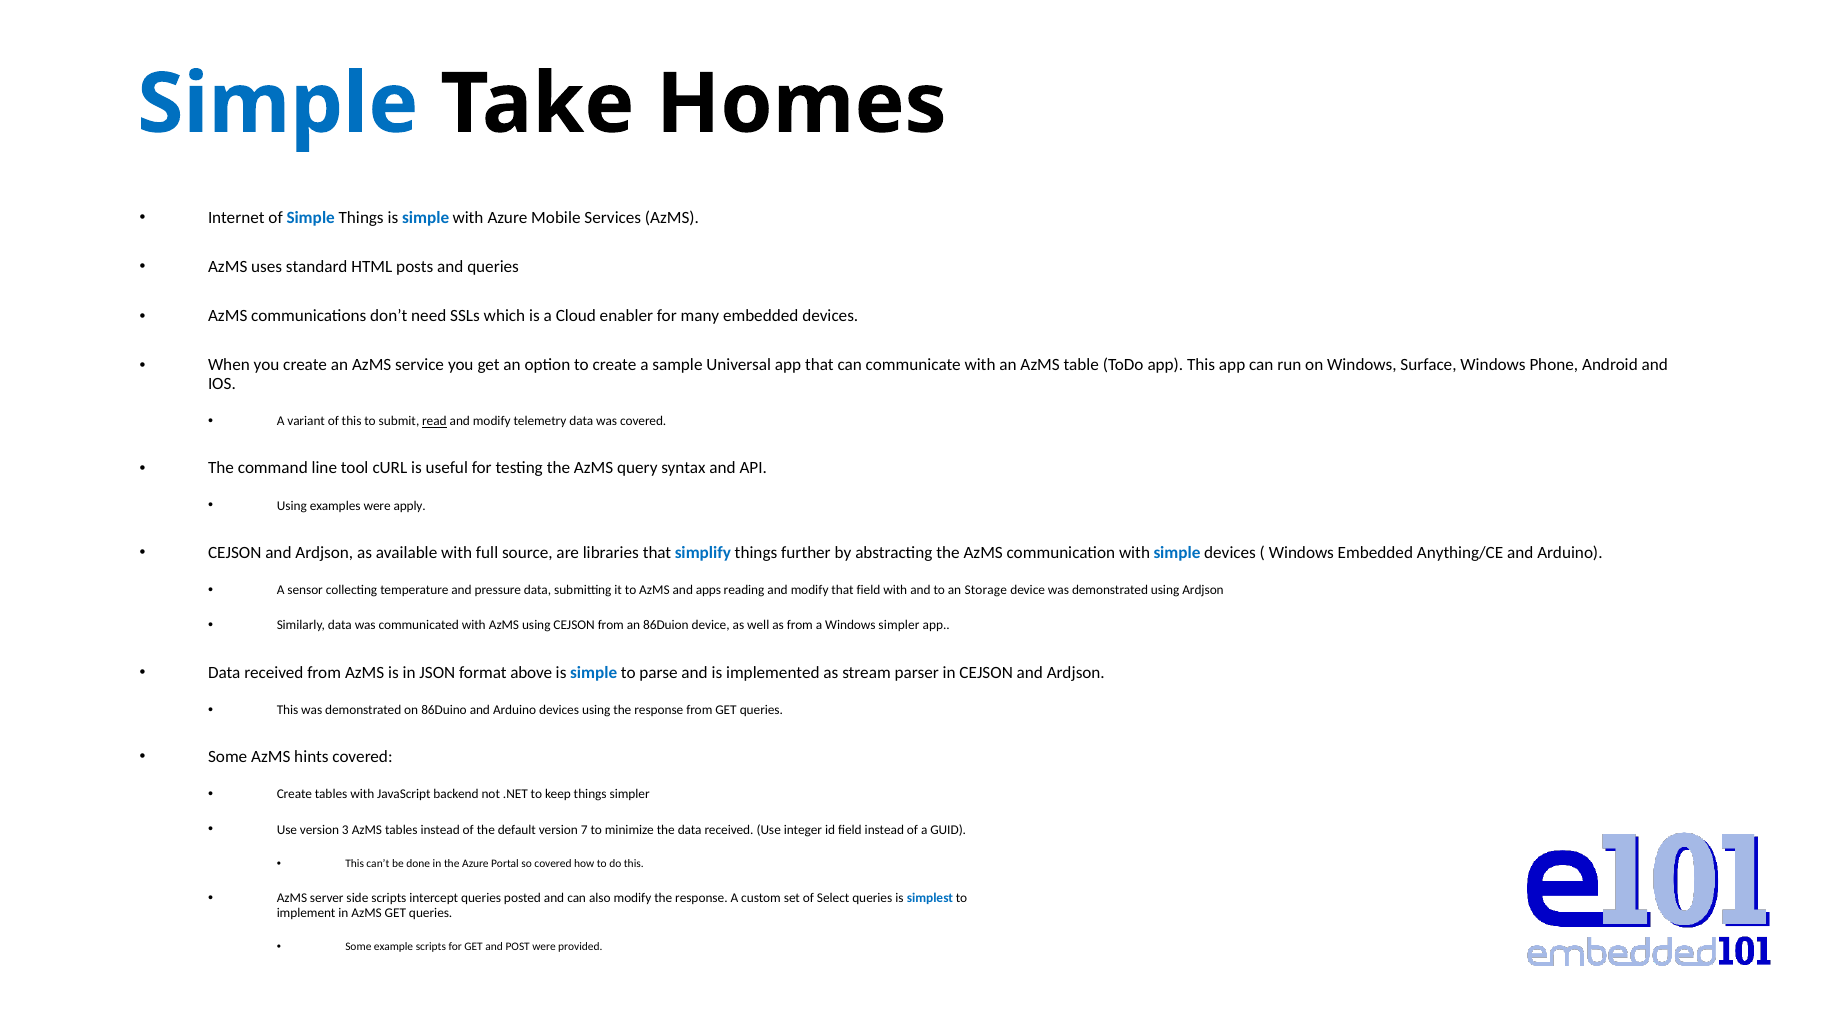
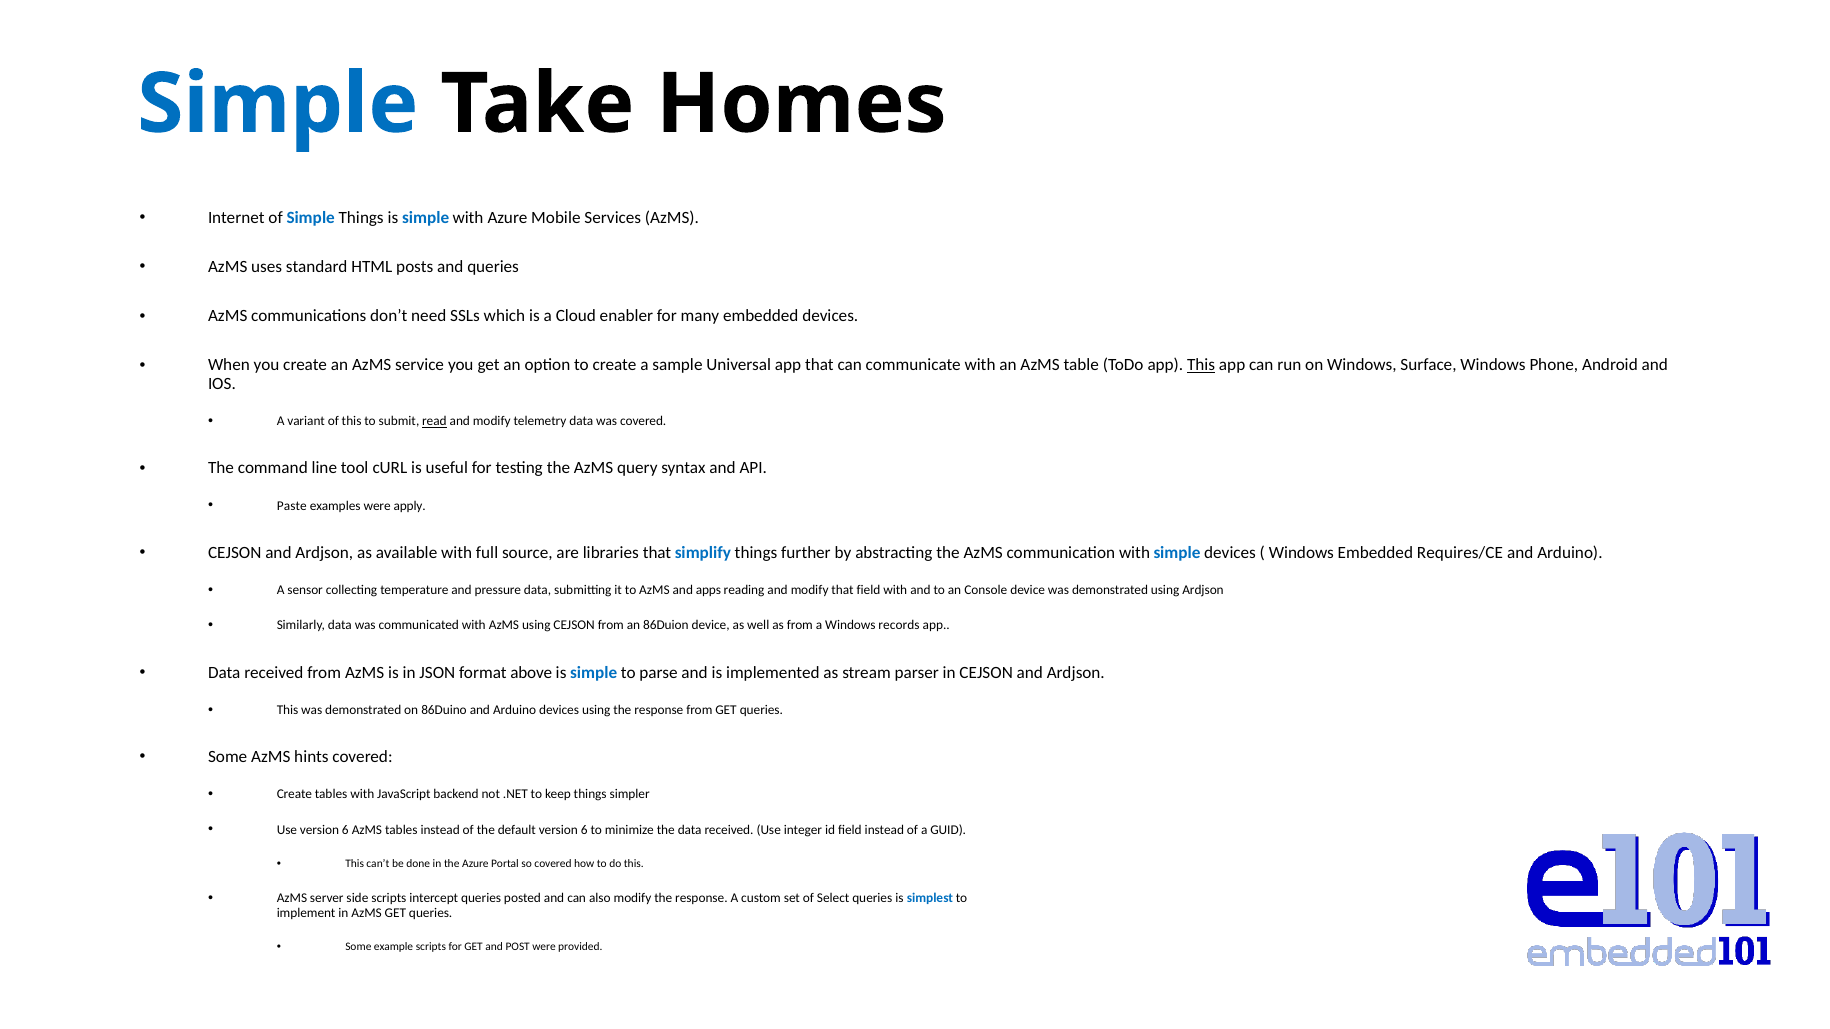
This at (1201, 365) underline: none -> present
Using at (292, 506): Using -> Paste
Anything/CE: Anything/CE -> Requires/CE
Storage: Storage -> Console
Windows simpler: simpler -> records
Use version 3: 3 -> 6
default version 7: 7 -> 6
